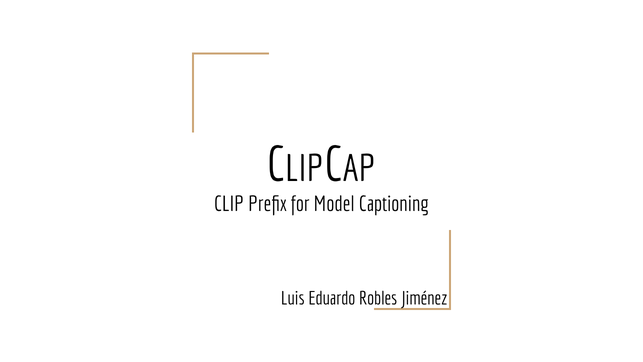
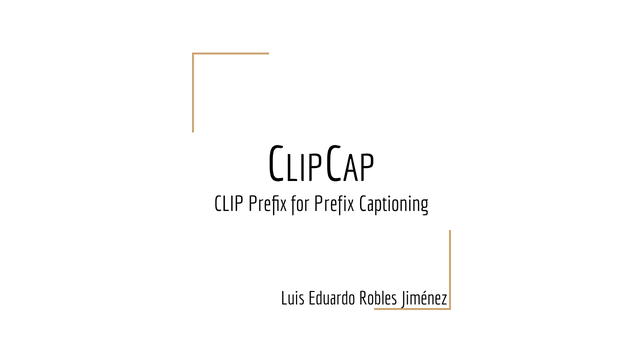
for Model: Model -> Prefix
